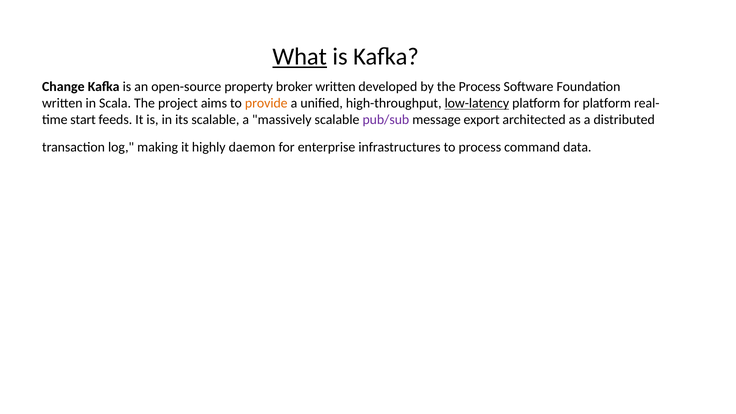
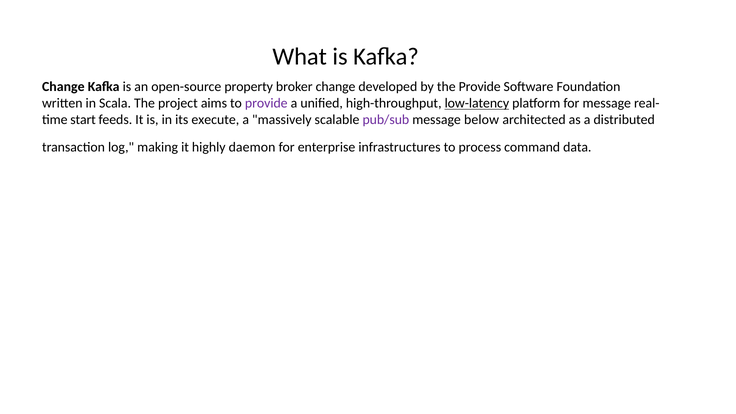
What underline: present -> none
broker written: written -> change
the Process: Process -> Provide
provide at (266, 103) colour: orange -> purple
for platform: platform -> message
its scalable: scalable -> execute
export: export -> below
